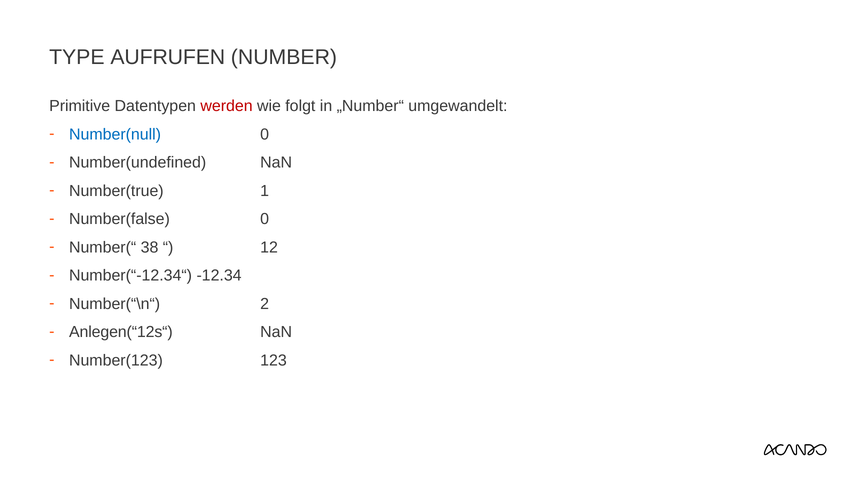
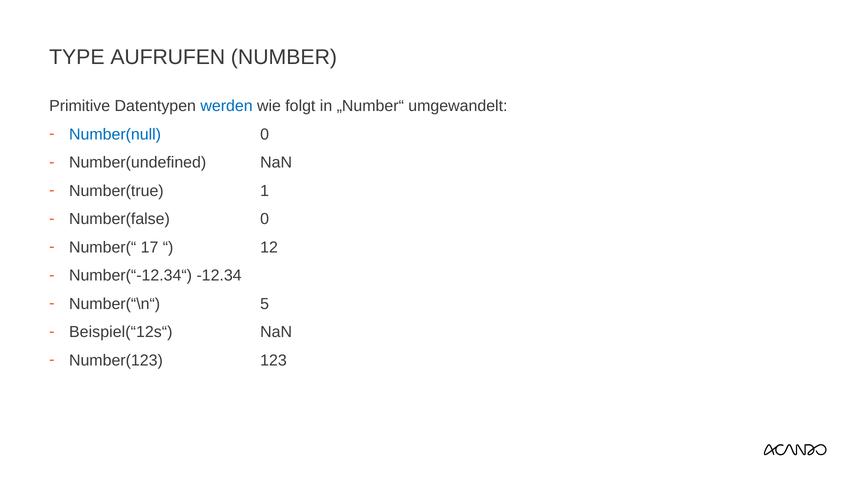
werden colour: red -> blue
38: 38 -> 17
2: 2 -> 5
Anlegen(“12s“: Anlegen(“12s“ -> Beispiel(“12s“
